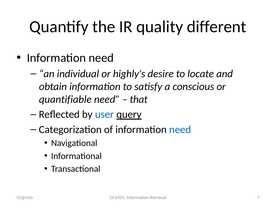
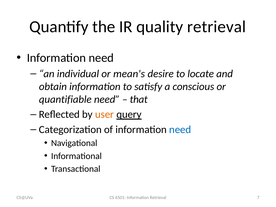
quality different: different -> retrieval
highly's: highly's -> mean's
user colour: blue -> orange
